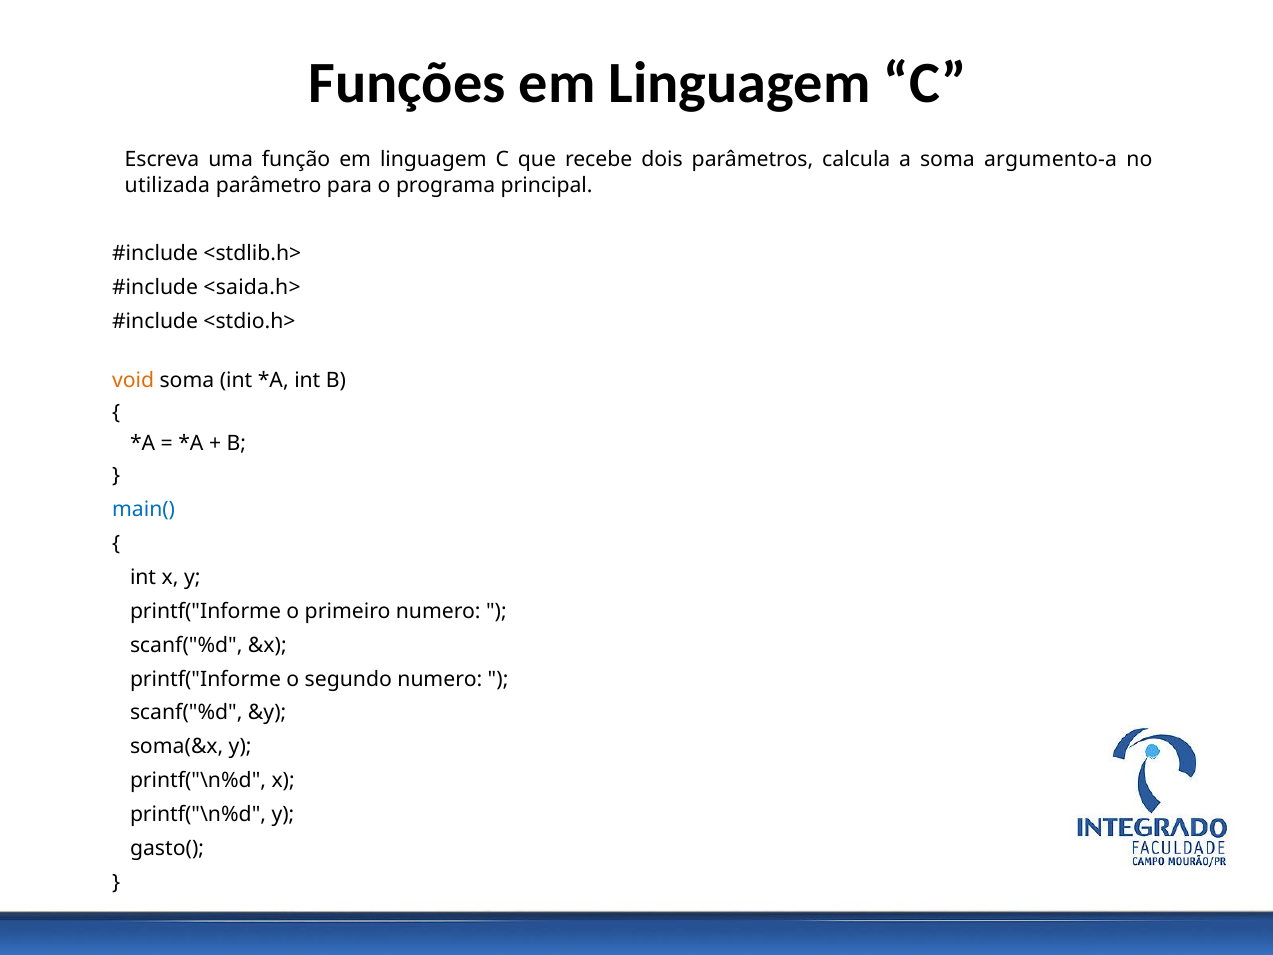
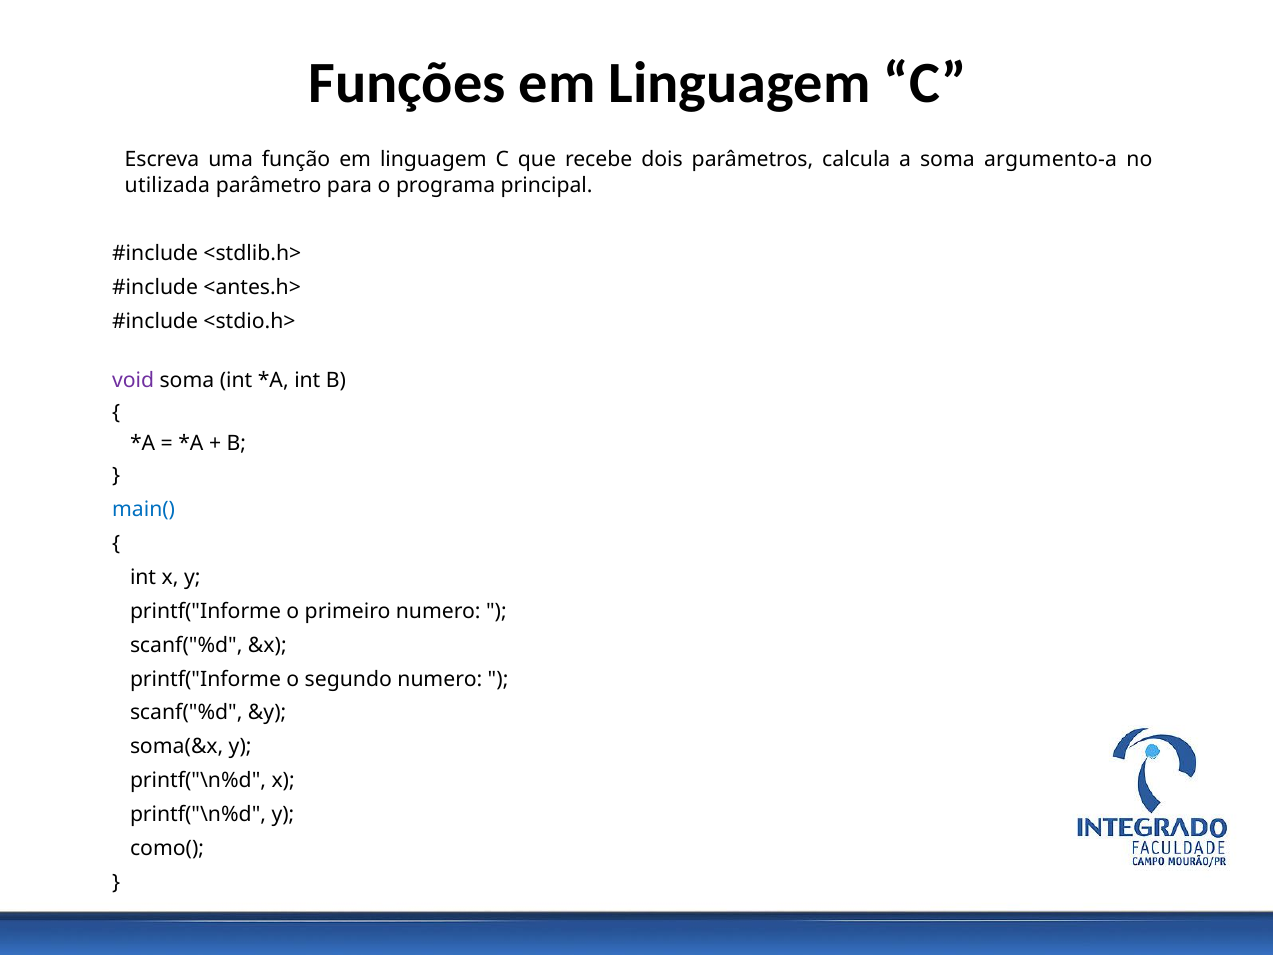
<saida.h>: <saida.h> -> <antes.h>
void colour: orange -> purple
gasto(: gasto( -> como(
